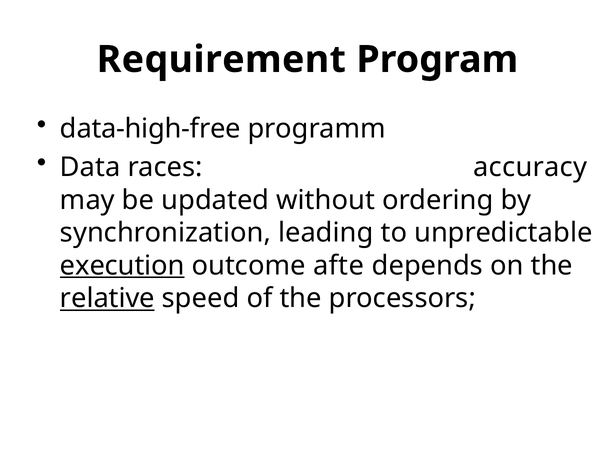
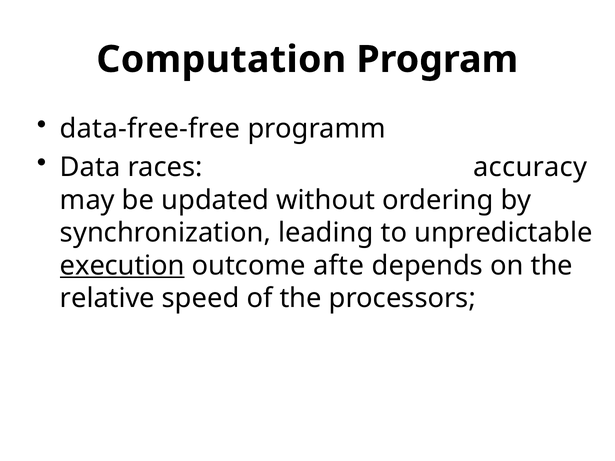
Requirement: Requirement -> Computation
data-high-free: data-high-free -> data-free-free
relative underline: present -> none
